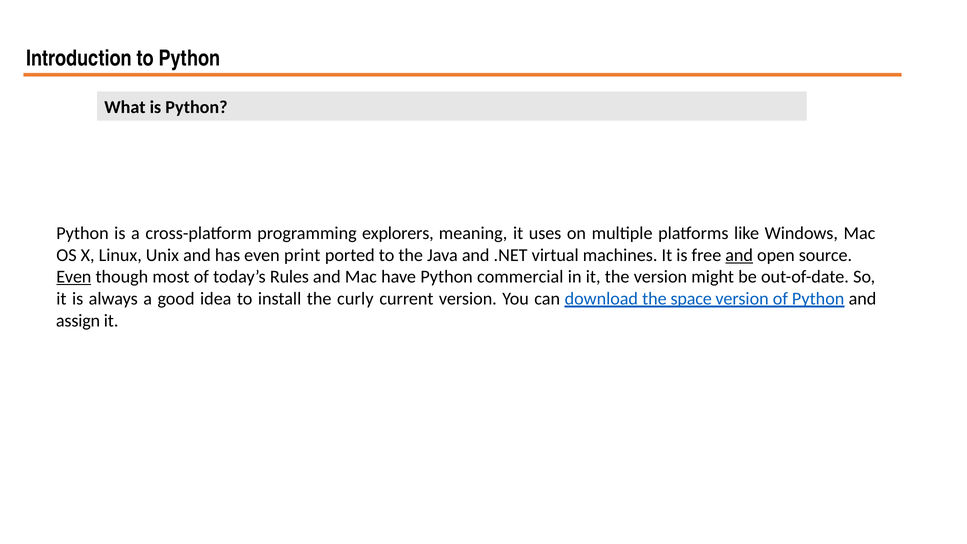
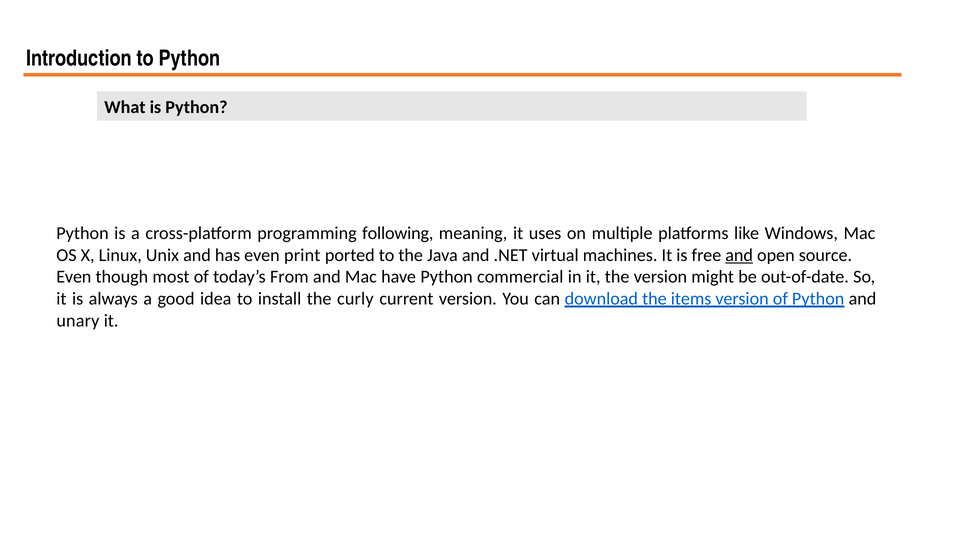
explorers: explorers -> following
Even at (74, 277) underline: present -> none
Rules: Rules -> From
space: space -> items
assign: assign -> unary
